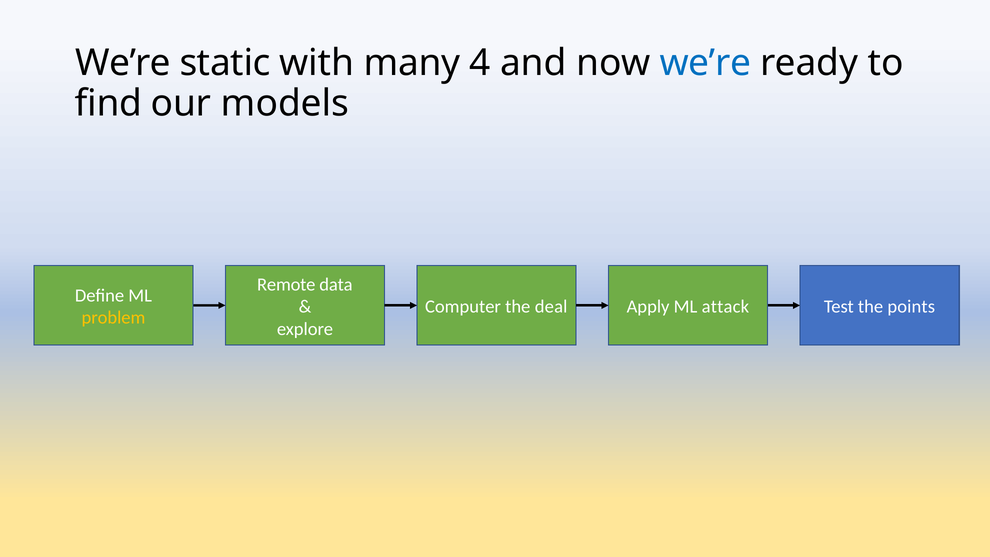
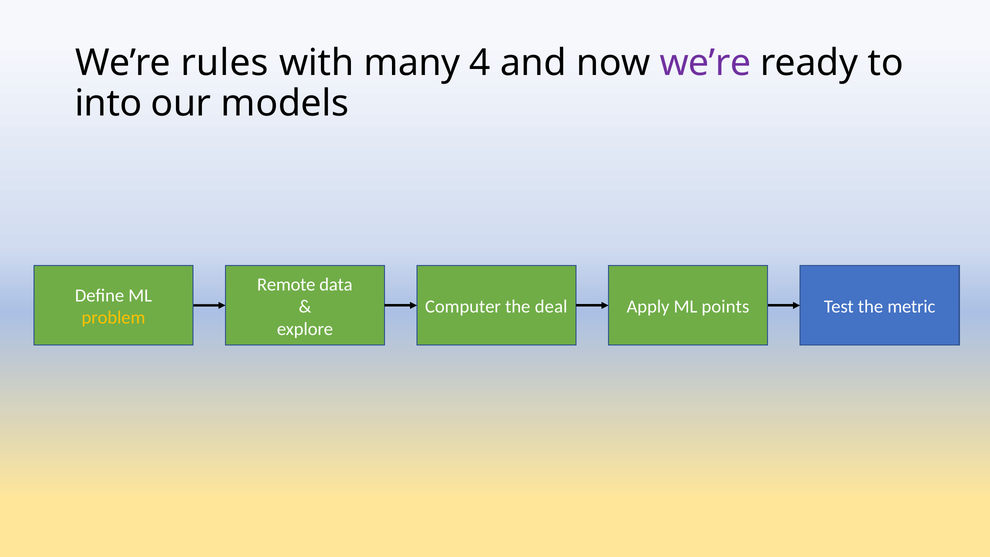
static: static -> rules
we’re at (705, 63) colour: blue -> purple
find: find -> into
attack: attack -> points
points: points -> metric
